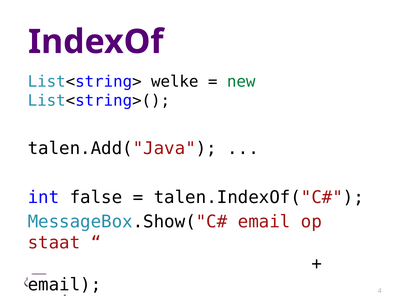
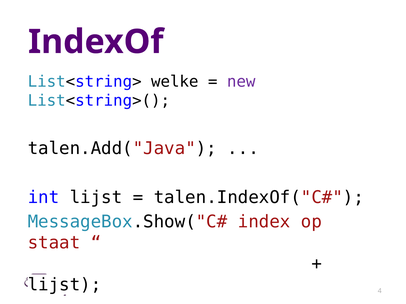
new colour: green -> purple
int false: false -> lijst
email at (264, 222): email -> index
email at (65, 285): email -> lijst
